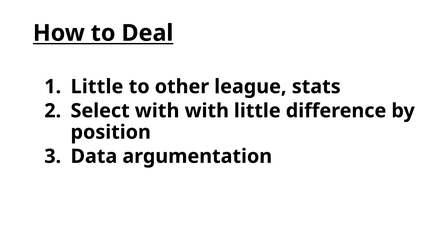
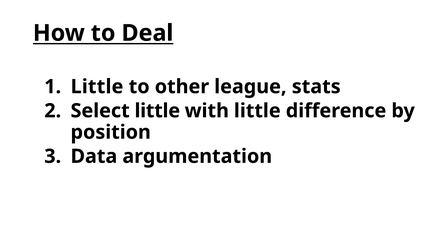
Select with: with -> little
